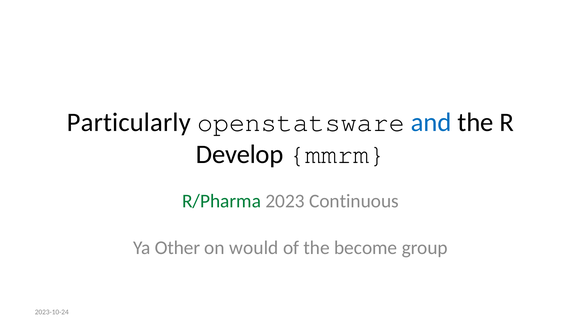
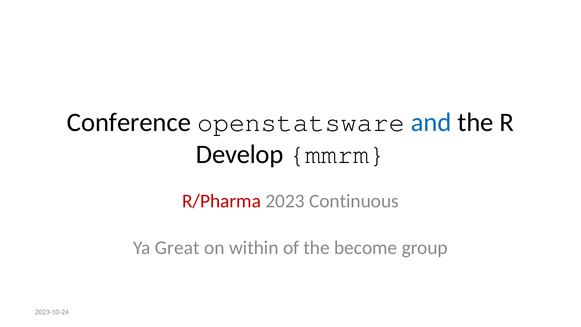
Particularly: Particularly -> Conference
R/Pharma colour: green -> red
Other: Other -> Great
would: would -> within
